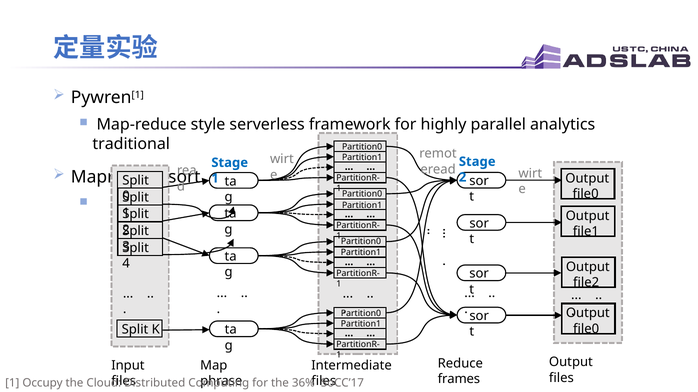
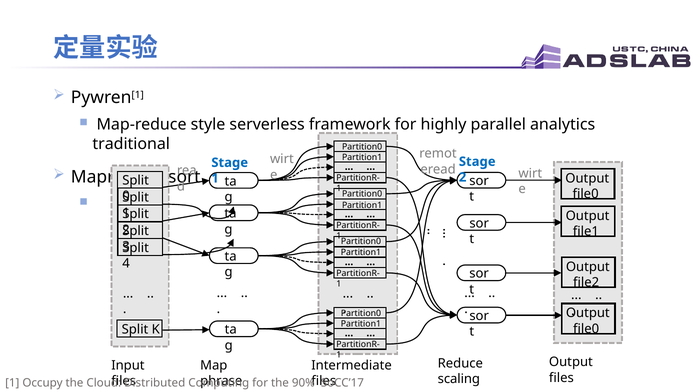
frames: frames -> scaling
36%: 36% -> 90%
